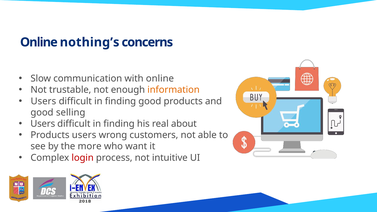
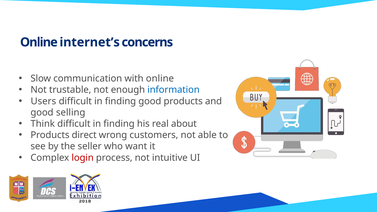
nothing’s: nothing’s -> internet’s
information colour: orange -> blue
Users at (43, 124): Users -> Think
Products users: users -> direct
more: more -> seller
